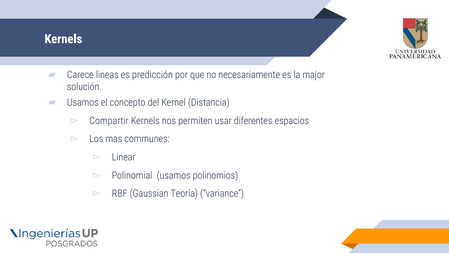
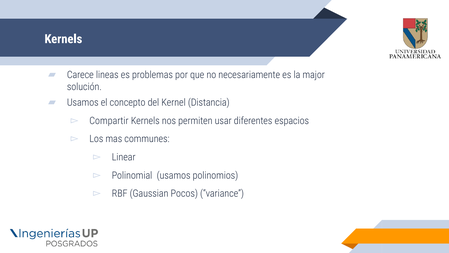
predicción: predicción -> problemas
Teoría: Teoría -> Pocos
